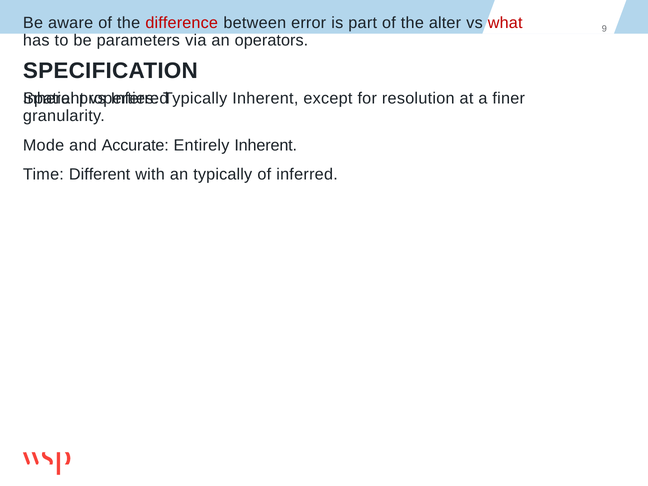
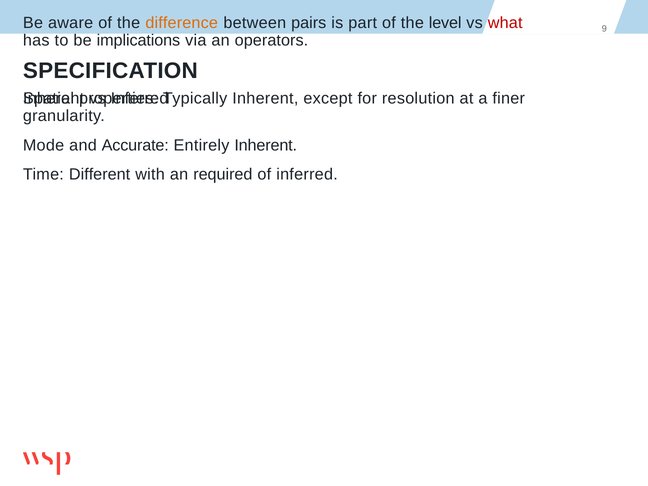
difference colour: red -> orange
error: error -> pairs
alter: alter -> level
parameters: parameters -> implications
an typically: typically -> required
